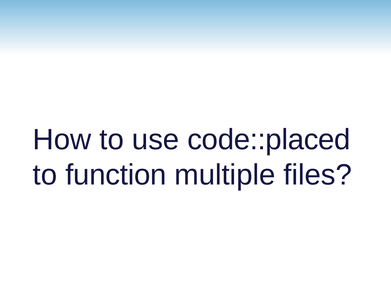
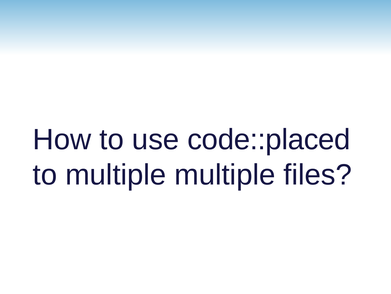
to function: function -> multiple
